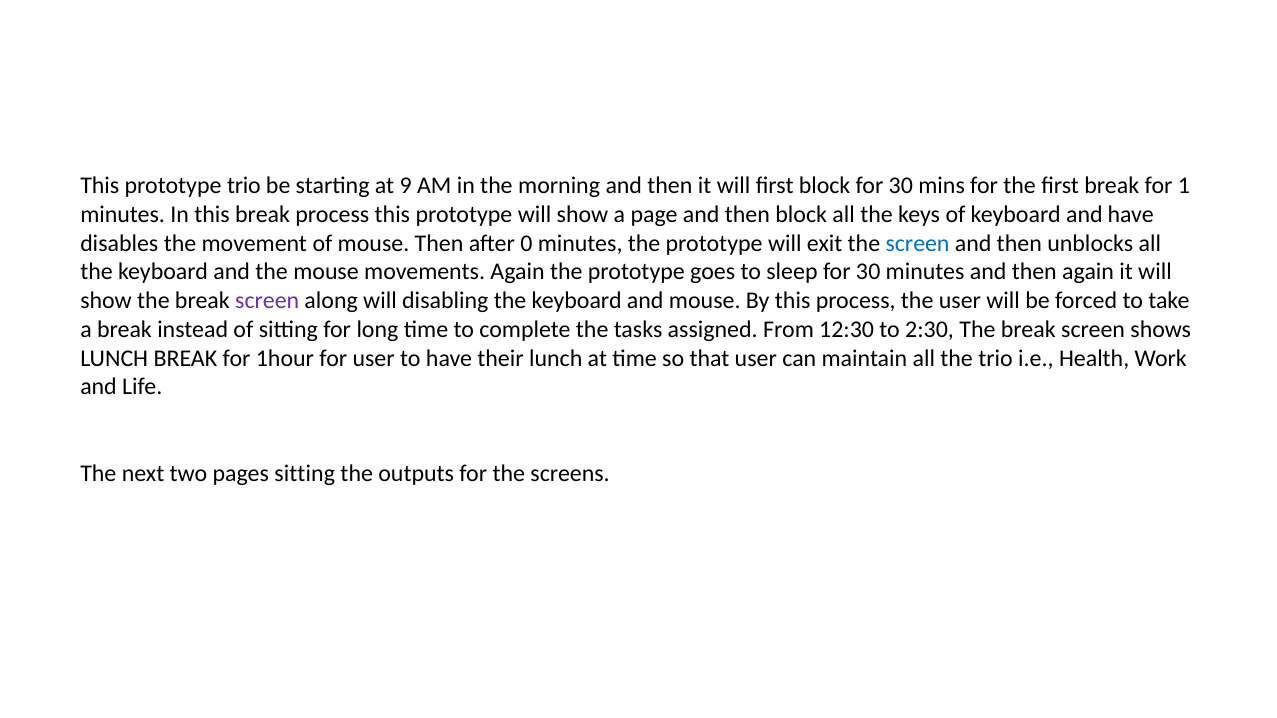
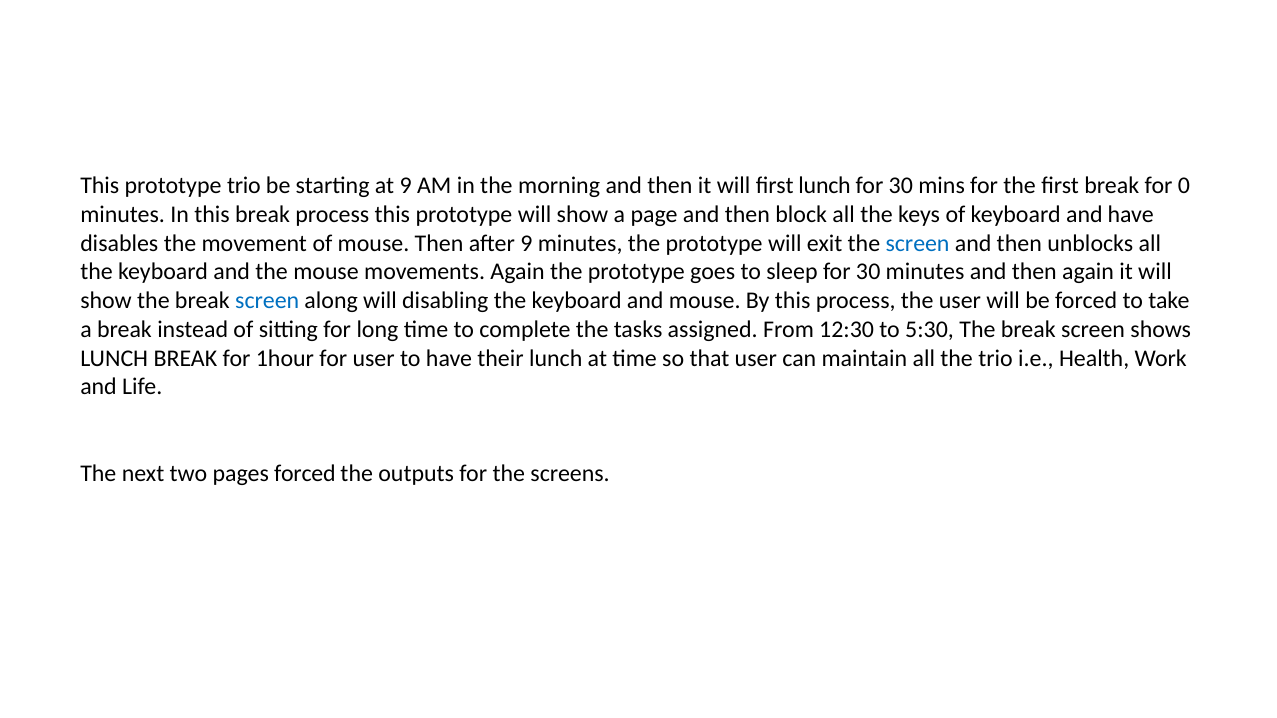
first block: block -> lunch
1: 1 -> 0
after 0: 0 -> 9
screen at (267, 301) colour: purple -> blue
2:30: 2:30 -> 5:30
pages sitting: sitting -> forced
